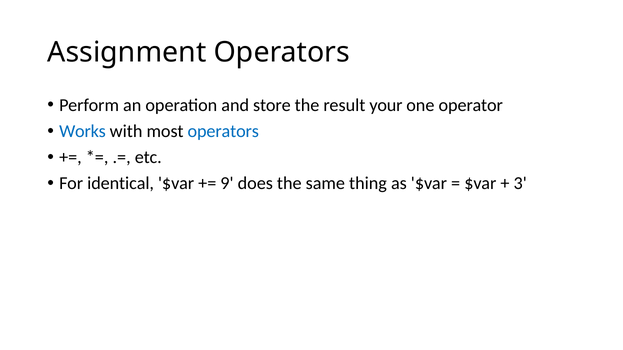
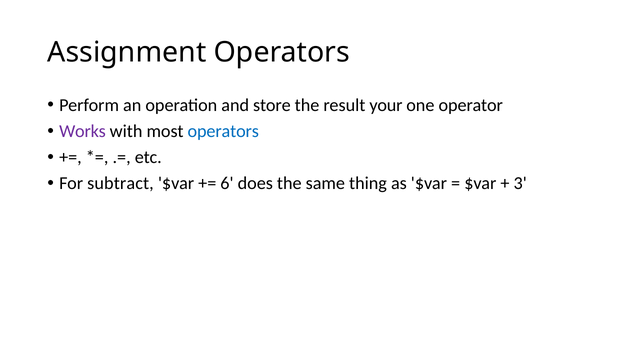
Works colour: blue -> purple
identical: identical -> subtract
9: 9 -> 6
